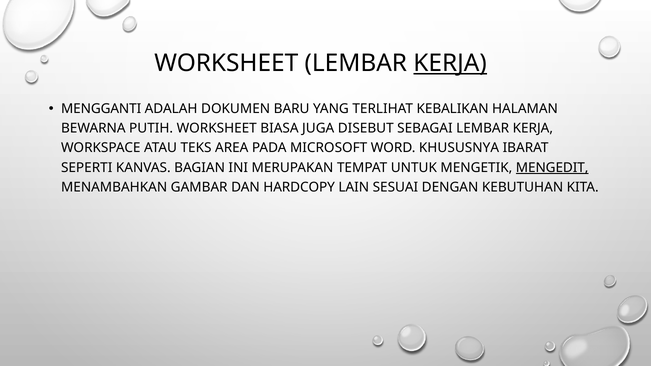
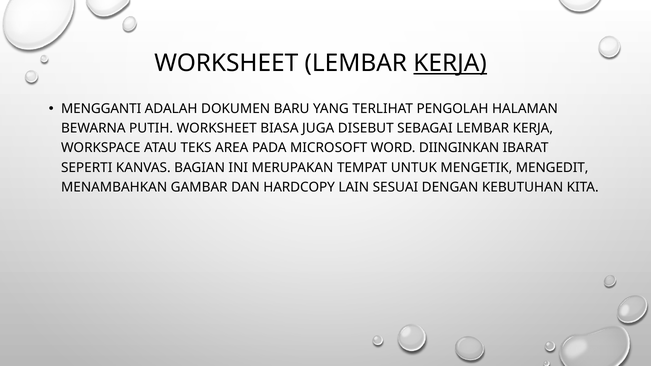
KEBALIKAN: KEBALIKAN -> PENGOLAH
KHUSUSNYA: KHUSUSNYA -> DIINGINKAN
MENGEDIT underline: present -> none
